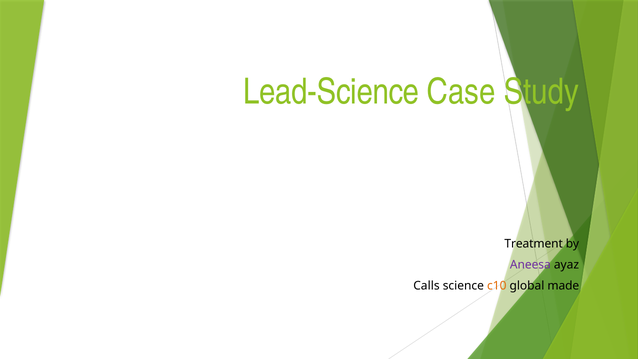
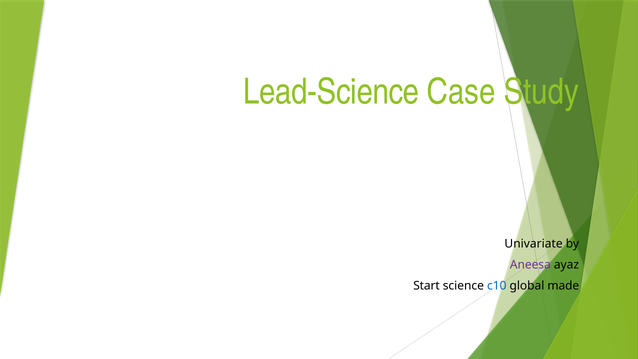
Treatment: Treatment -> Univariate
Calls: Calls -> Start
c10 colour: orange -> blue
